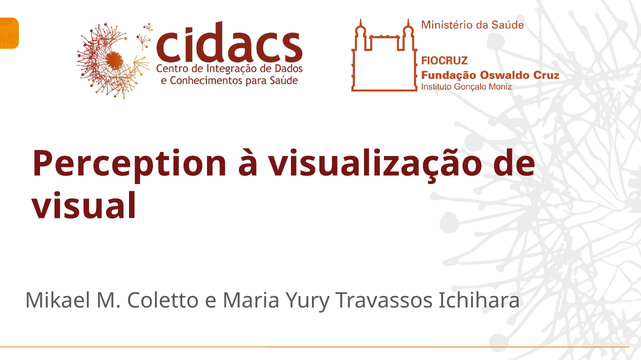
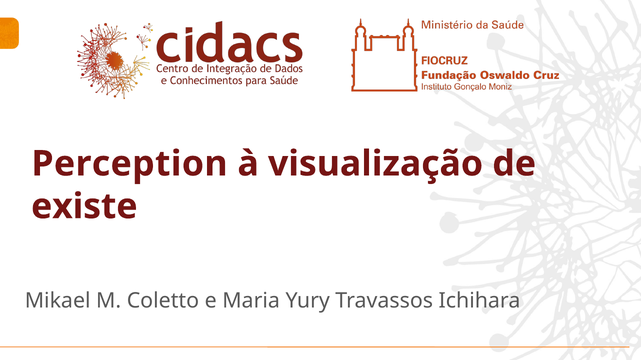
visual: visual -> existe
